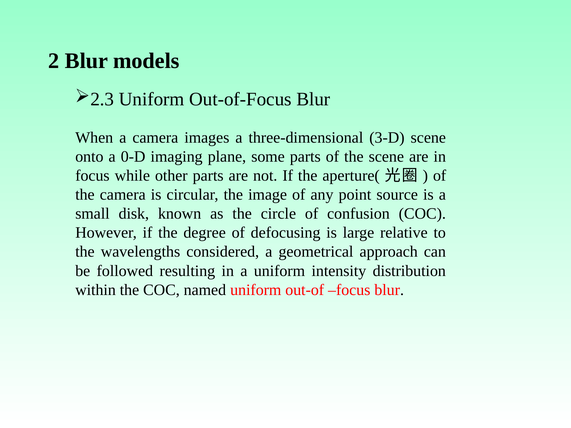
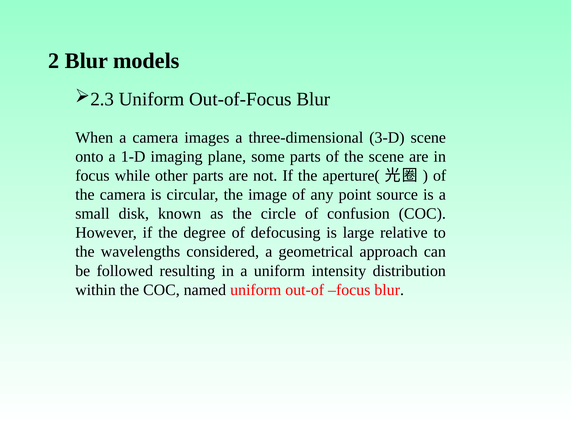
0-D: 0-D -> 1-D
